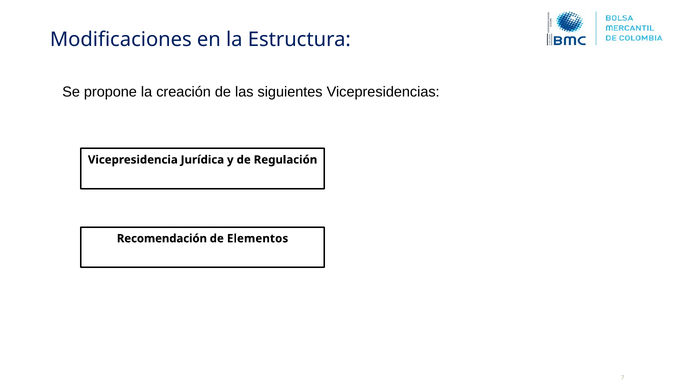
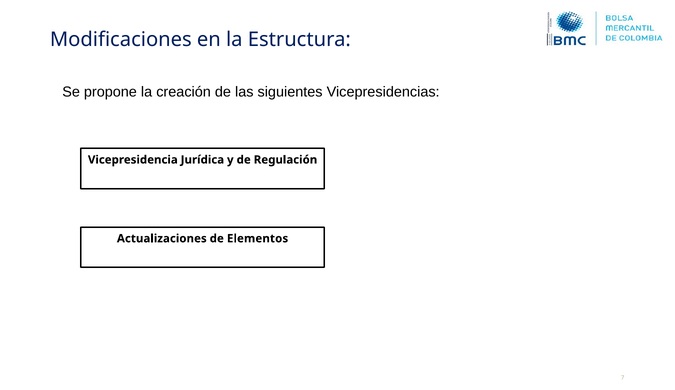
Recomendación: Recomendación -> Actualizaciones
